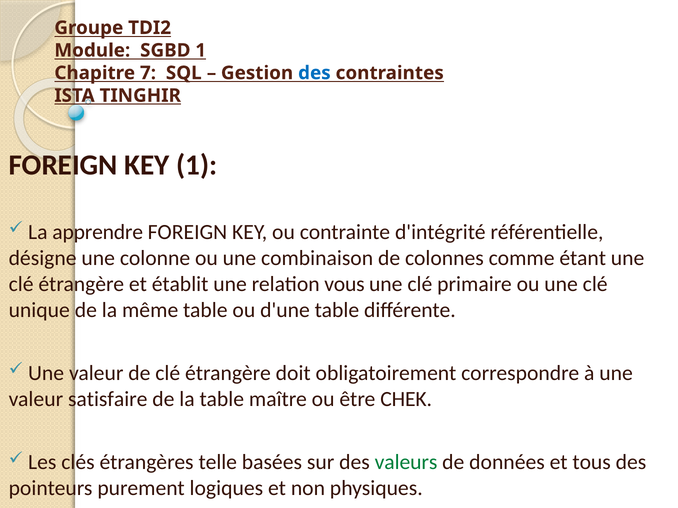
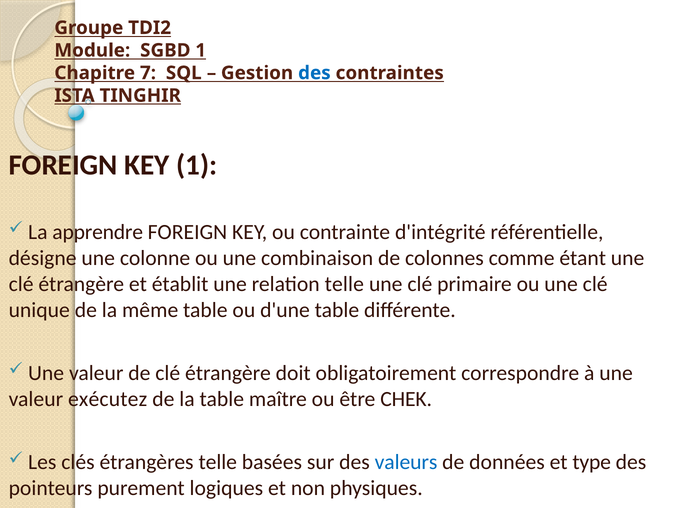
relation vous: vous -> telle
satisfaire: satisfaire -> exécutez
valeurs colour: green -> blue
tous: tous -> type
